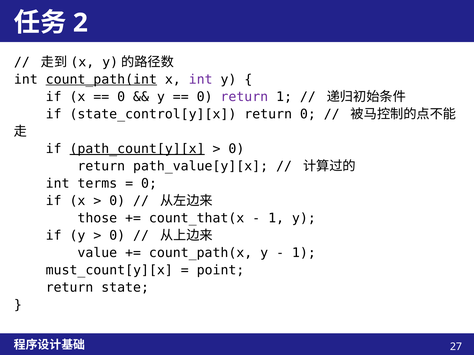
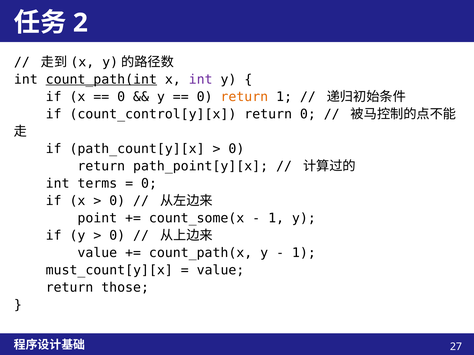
return at (244, 97) colour: purple -> orange
state_control[y][x: state_control[y][x -> count_control[y][x
path_count[y][x underline: present -> none
path_value[y][x: path_value[y][x -> path_point[y][x
those: those -> point
count_that(x: count_that(x -> count_some(x
point at (221, 271): point -> value
state: state -> those
